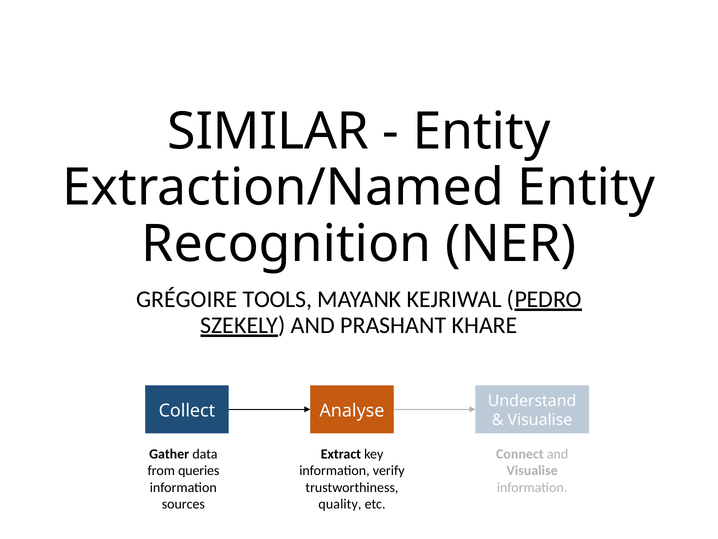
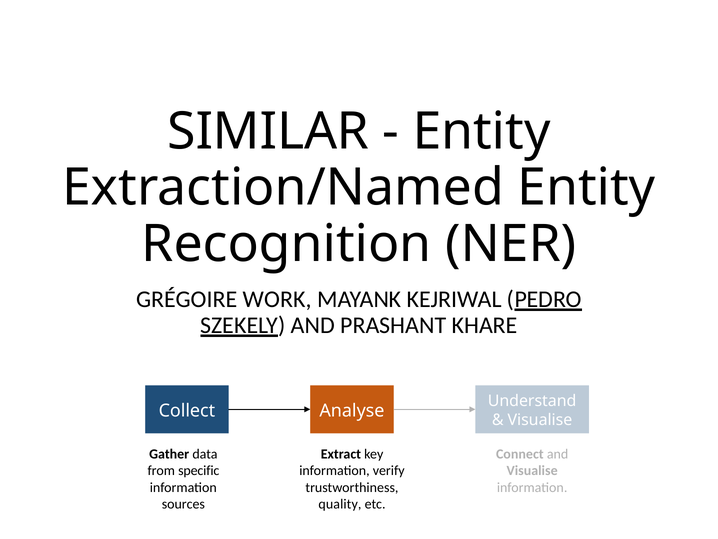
TOOLS: TOOLS -> WORK
queries: queries -> specific
